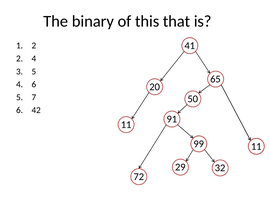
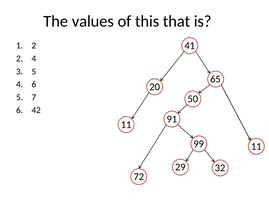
binary: binary -> values
